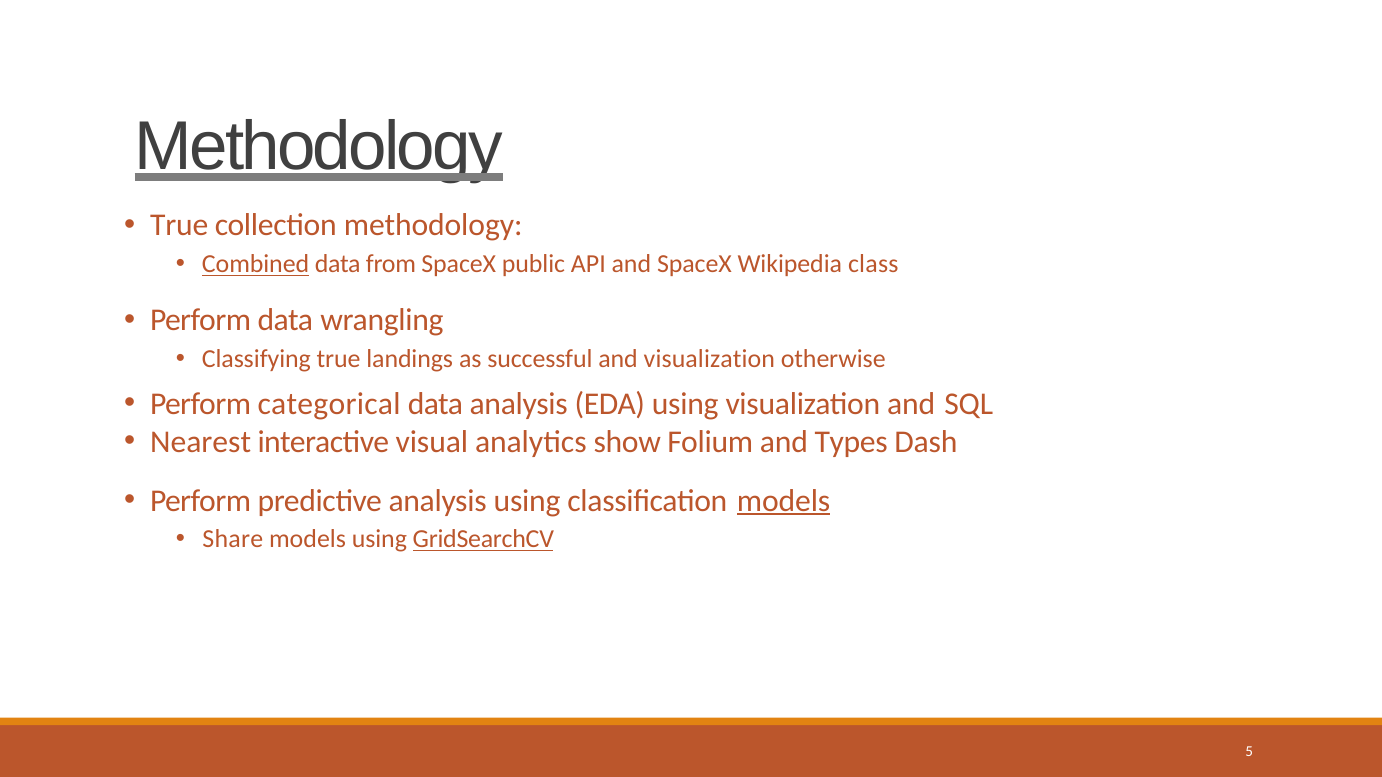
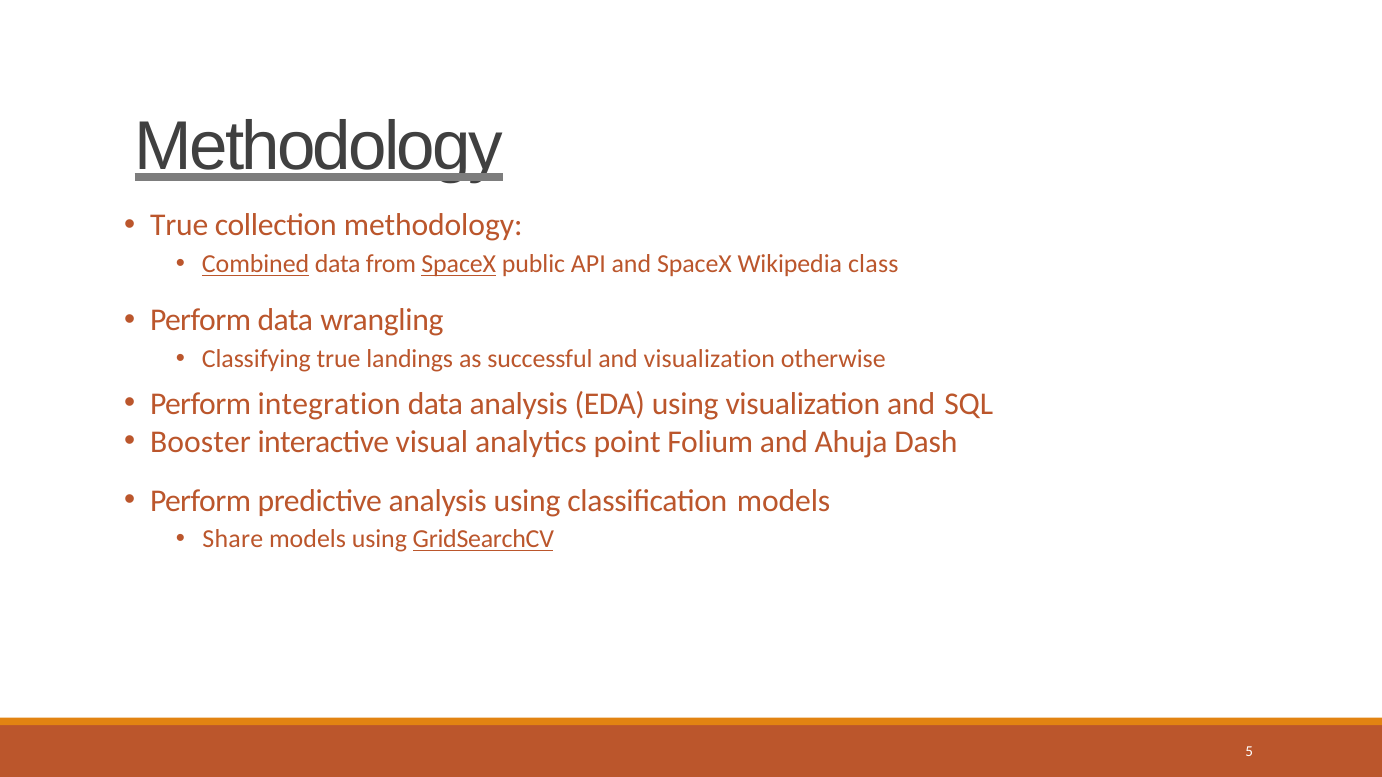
SpaceX at (459, 264) underline: none -> present
categorical: categorical -> integration
Nearest: Nearest -> Booster
show: show -> point
Types: Types -> Ahuja
models at (784, 501) underline: present -> none
